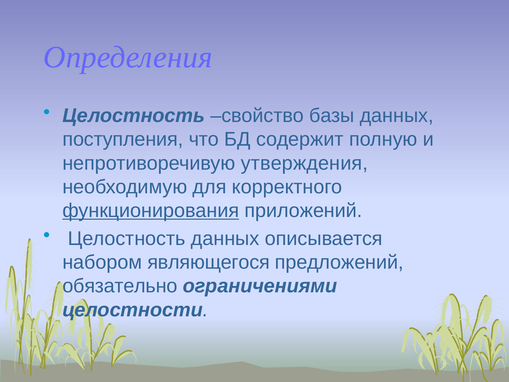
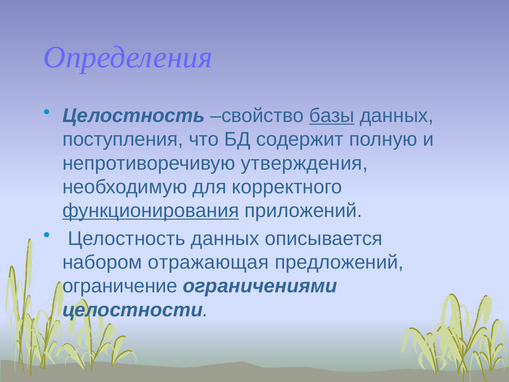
базы underline: none -> present
являющегося: являющегося -> отражающая
обязательно: обязательно -> ограничение
